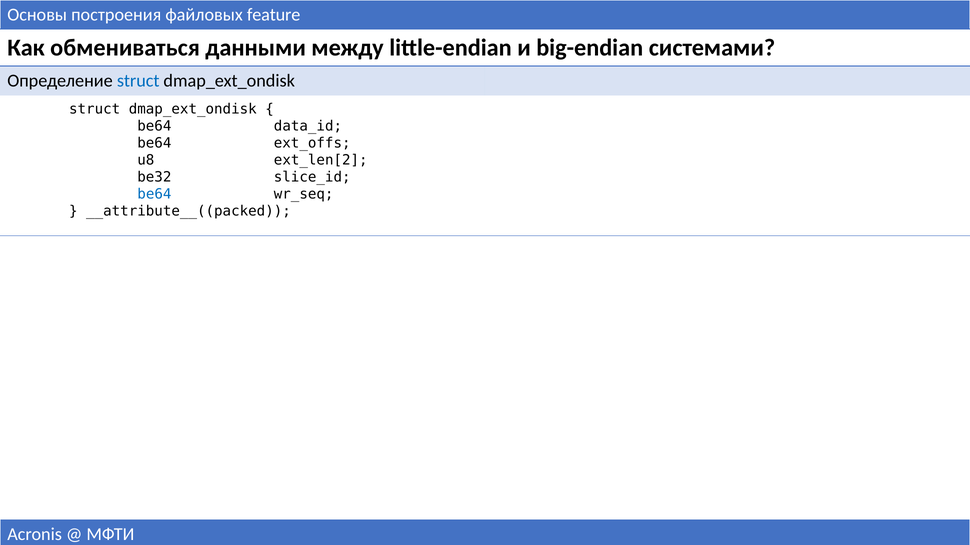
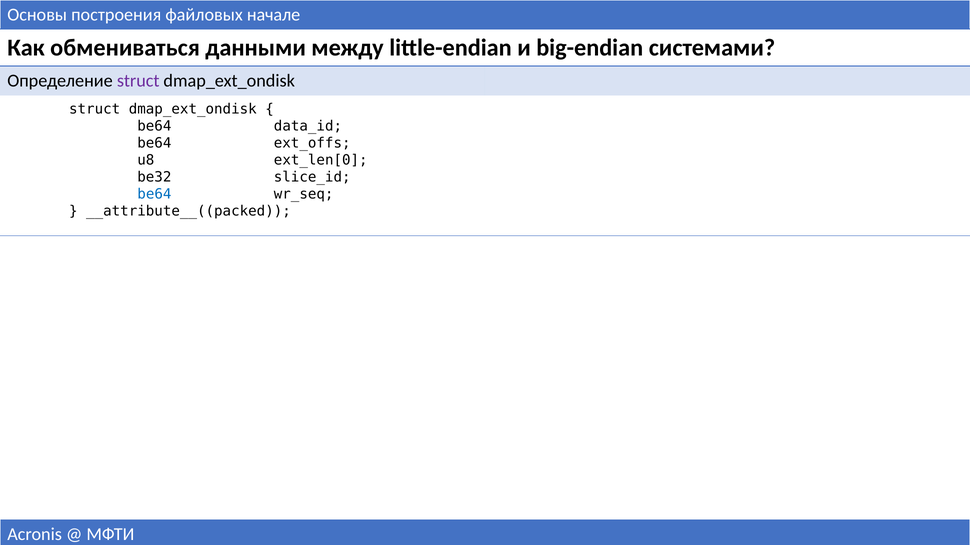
feature: feature -> начале
struct at (138, 81) colour: blue -> purple
ext_len[2: ext_len[2 -> ext_len[0
